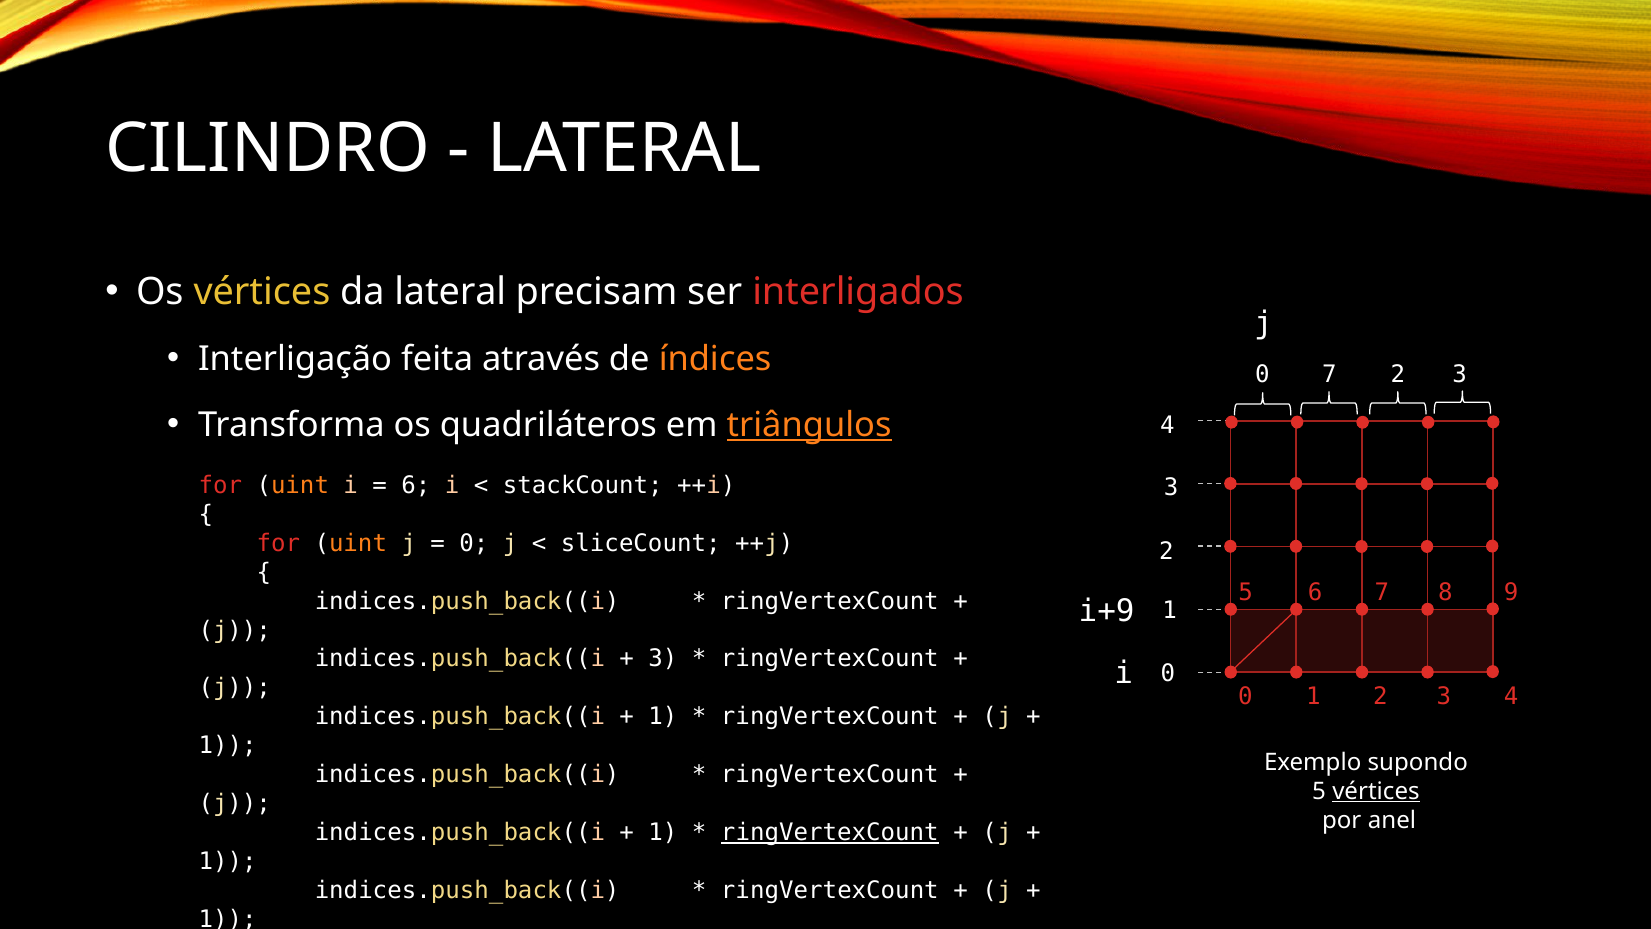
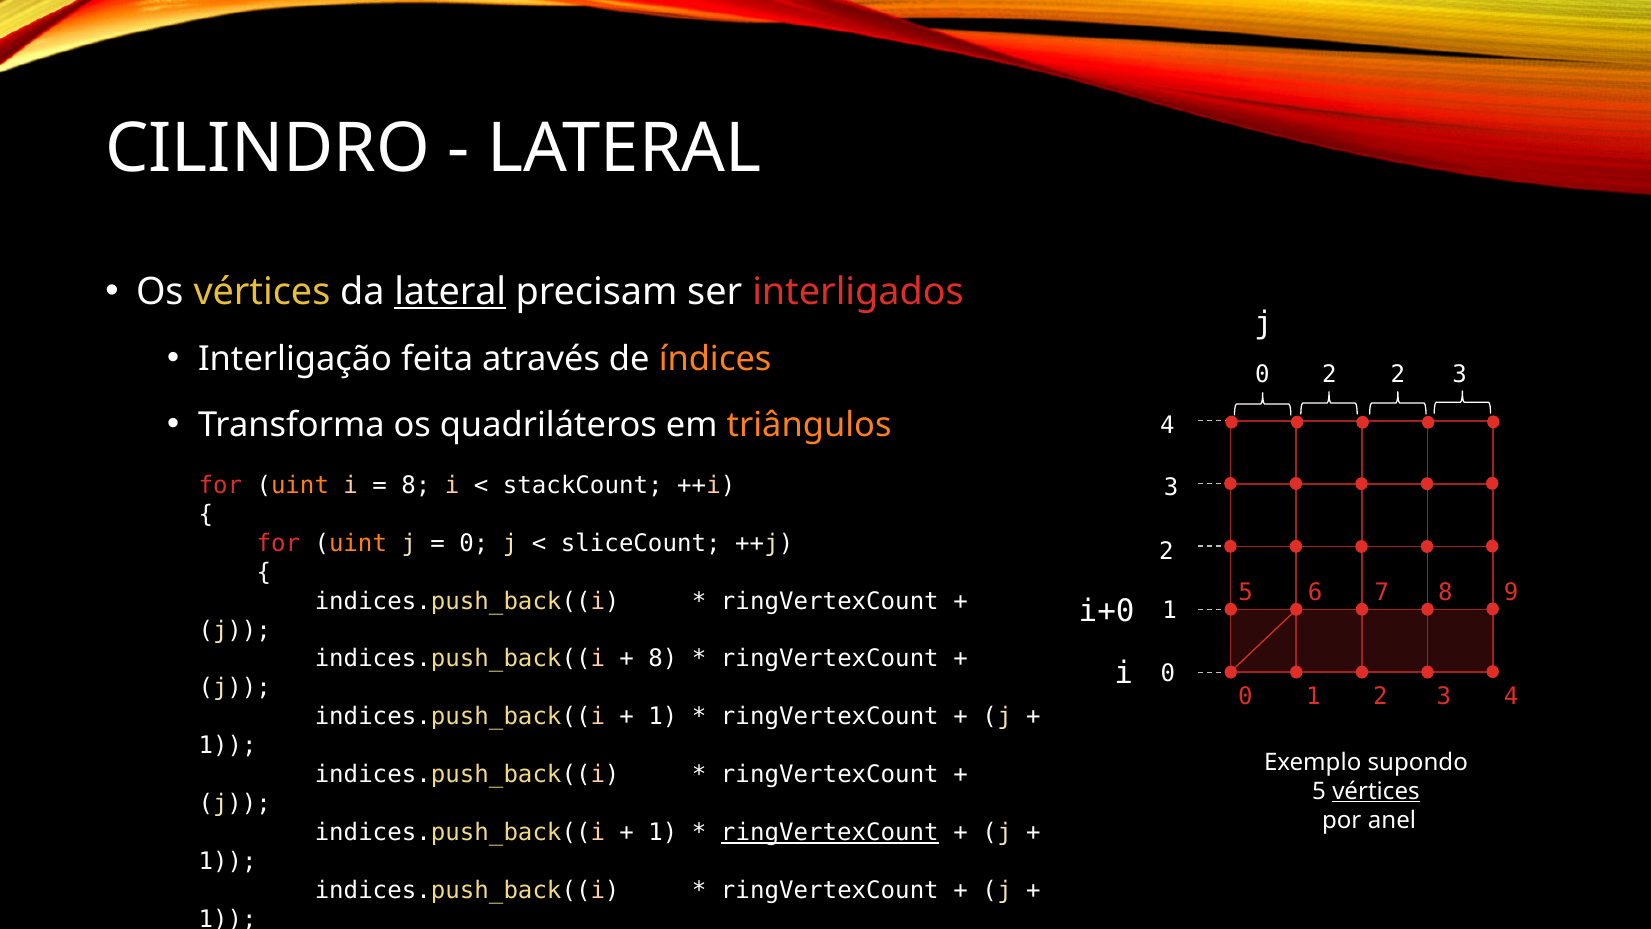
lateral at (450, 292) underline: none -> present
0 7: 7 -> 2
triângulos underline: present -> none
6 at (416, 485): 6 -> 8
i+9: i+9 -> i+0
3 at (663, 659): 3 -> 8
